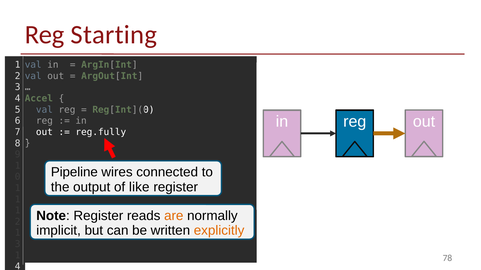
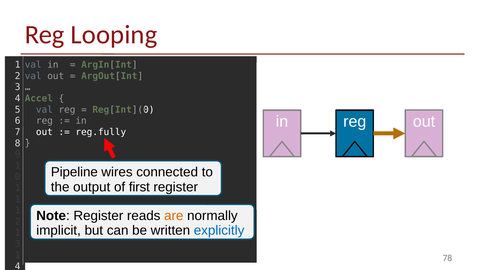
Starting: Starting -> Looping
like: like -> first
explicitly colour: orange -> blue
